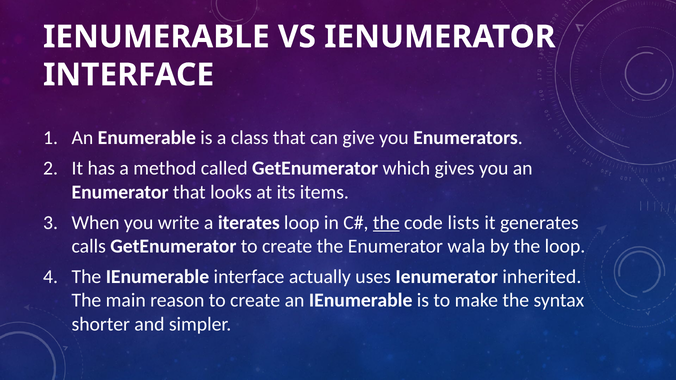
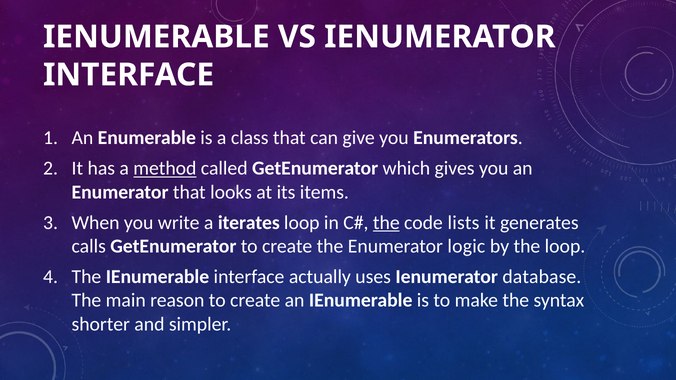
method underline: none -> present
wala: wala -> logic
inherited: inherited -> database
